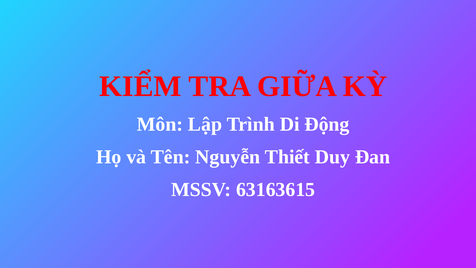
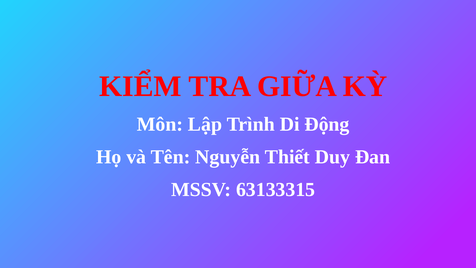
63163615: 63163615 -> 63133315
